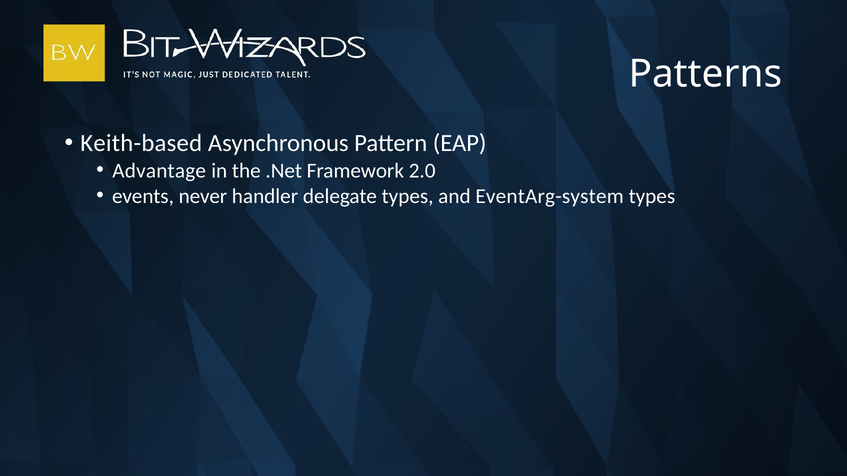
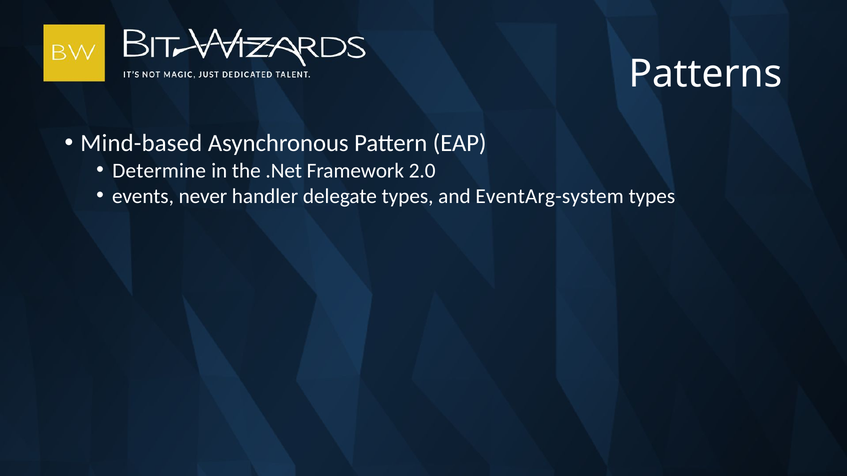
Keith-based: Keith-based -> Mind-based
Advantage: Advantage -> Determine
